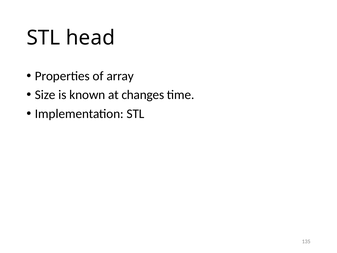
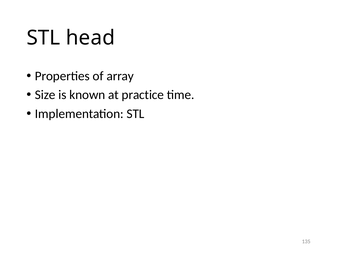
changes: changes -> practice
